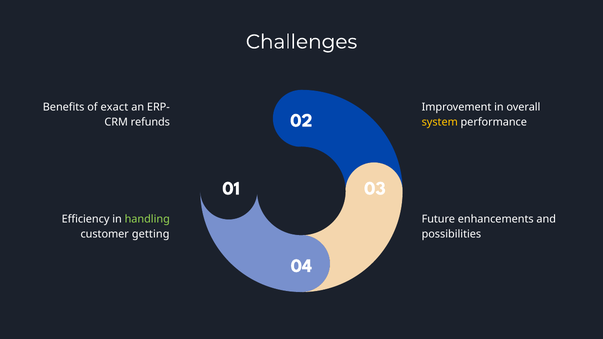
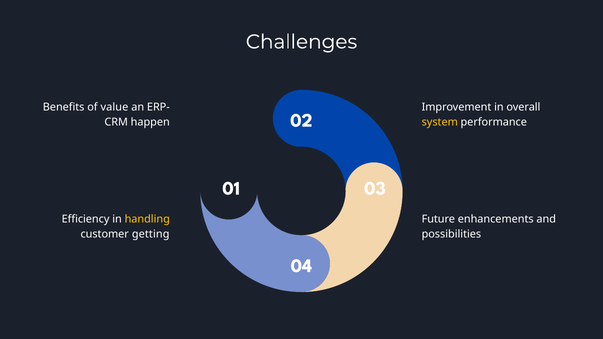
exact: exact -> value
refunds: refunds -> happen
handling colour: light green -> yellow
